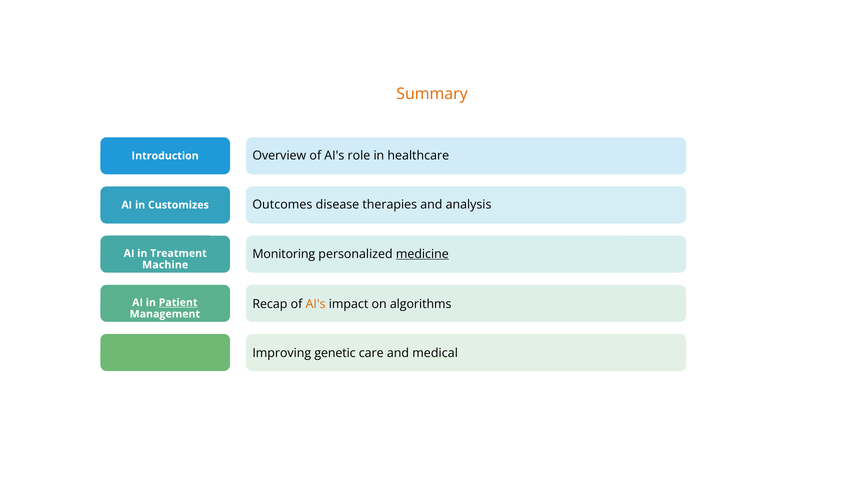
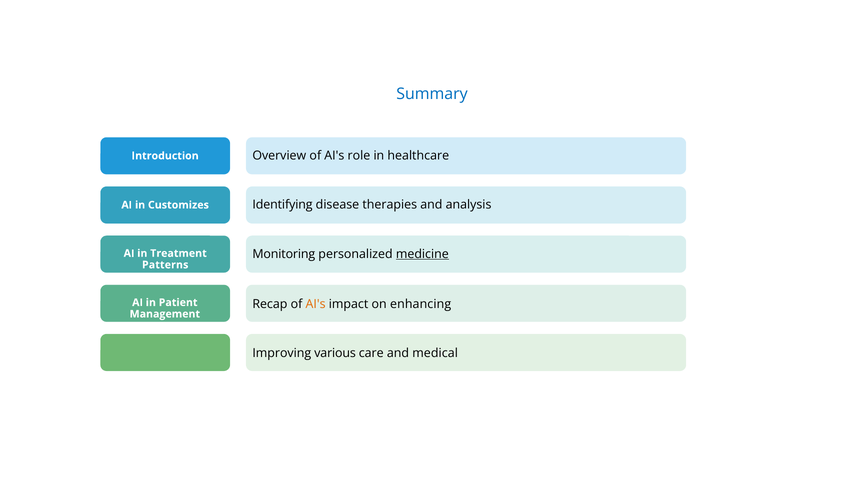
Summary colour: orange -> blue
Outcomes: Outcomes -> Identifying
Machine: Machine -> Patterns
Patient underline: present -> none
algorithms: algorithms -> enhancing
genetic: genetic -> various
